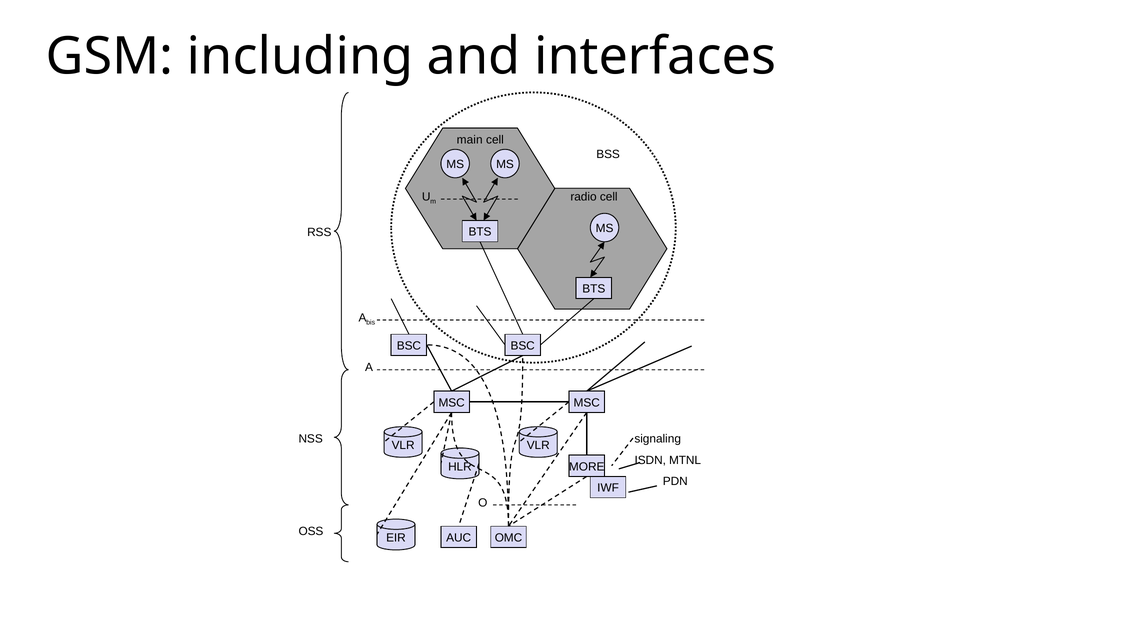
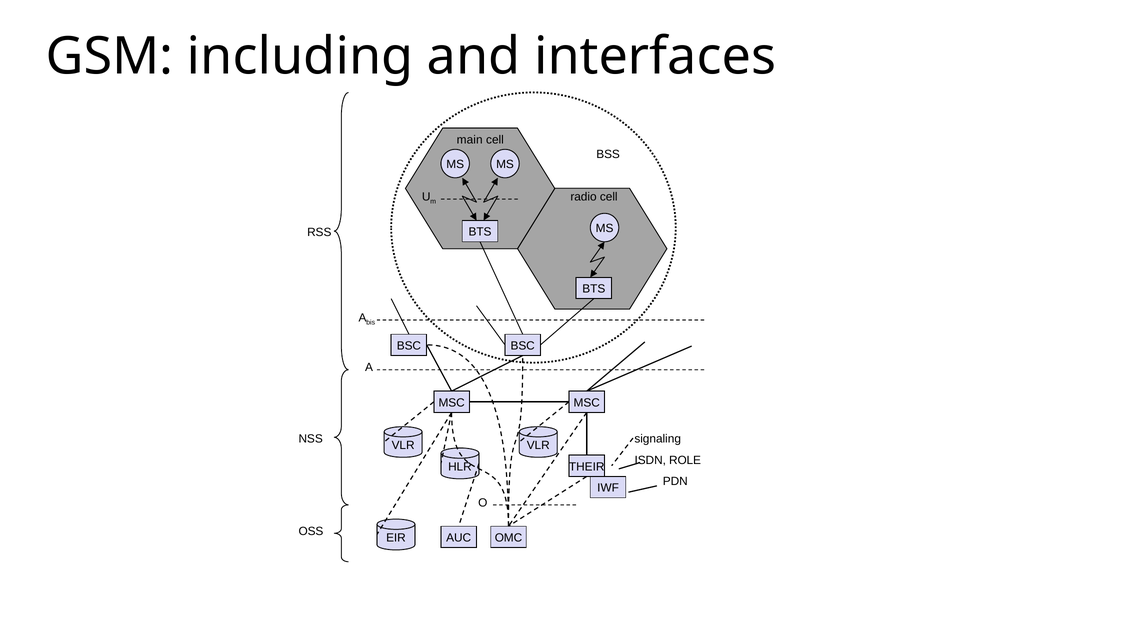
MTNL: MTNL -> ROLE
MORE: MORE -> THEIR
